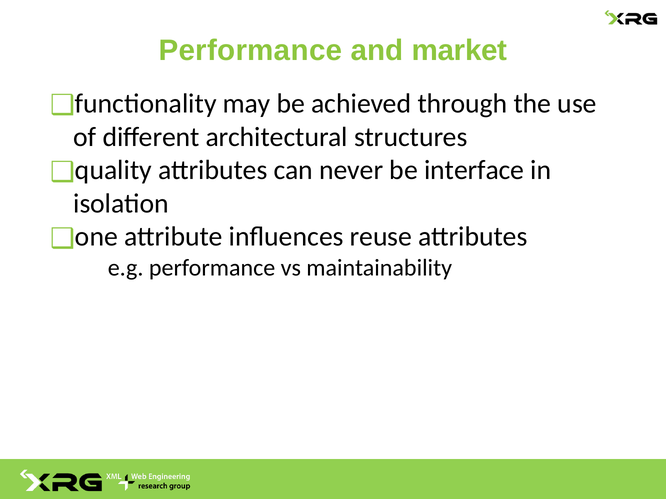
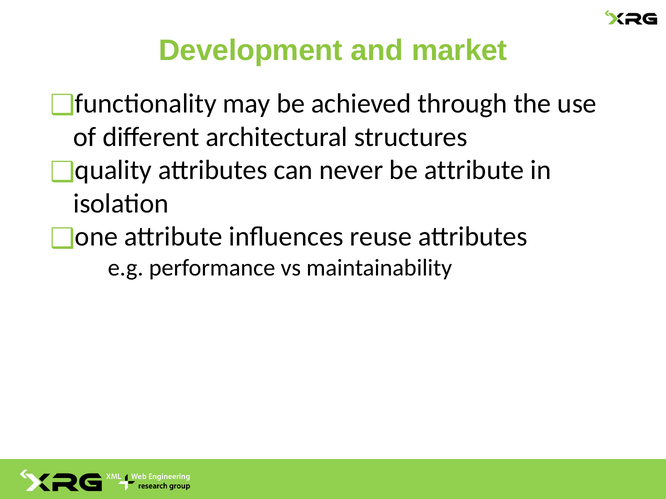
Performance at (250, 50): Performance -> Development
be interface: interface -> attribute
